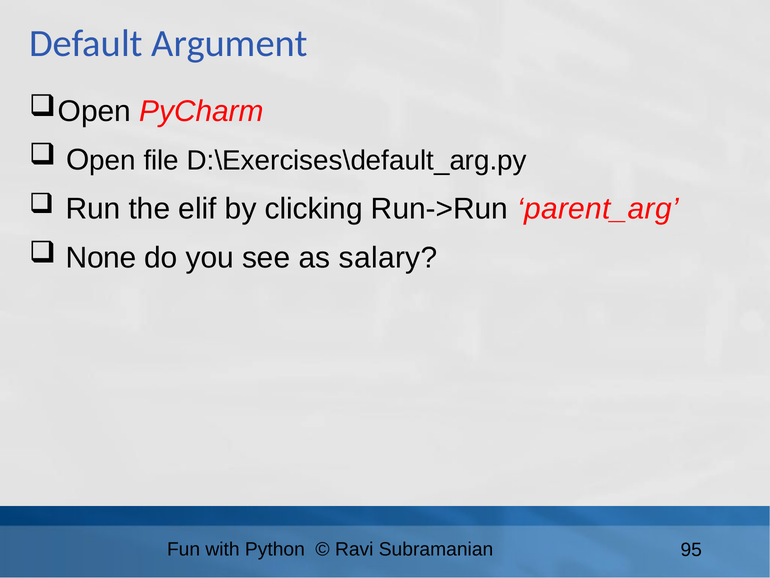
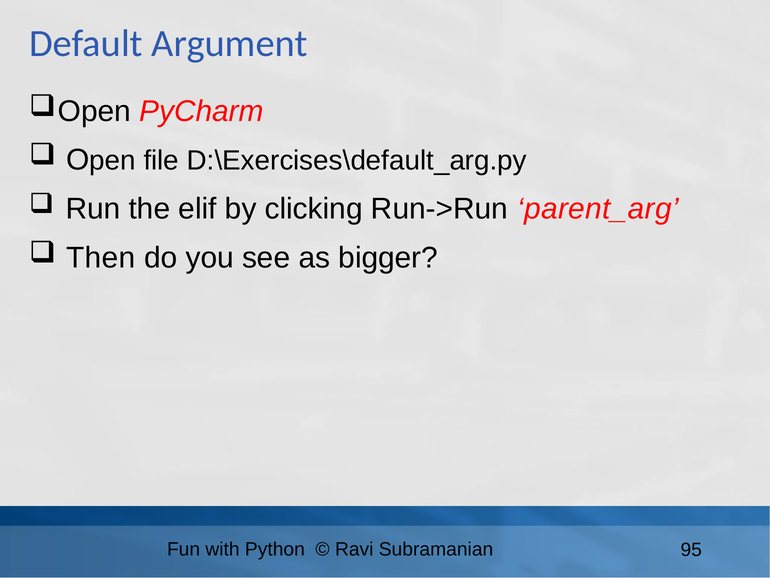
None: None -> Then
salary: salary -> bigger
